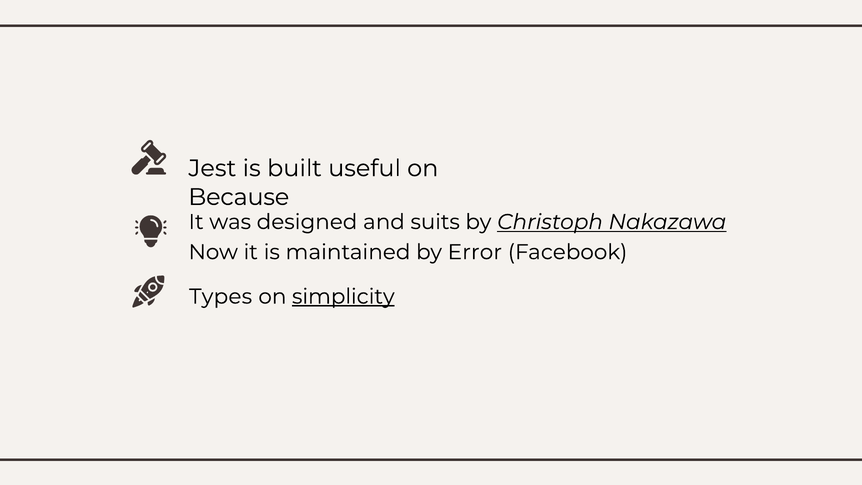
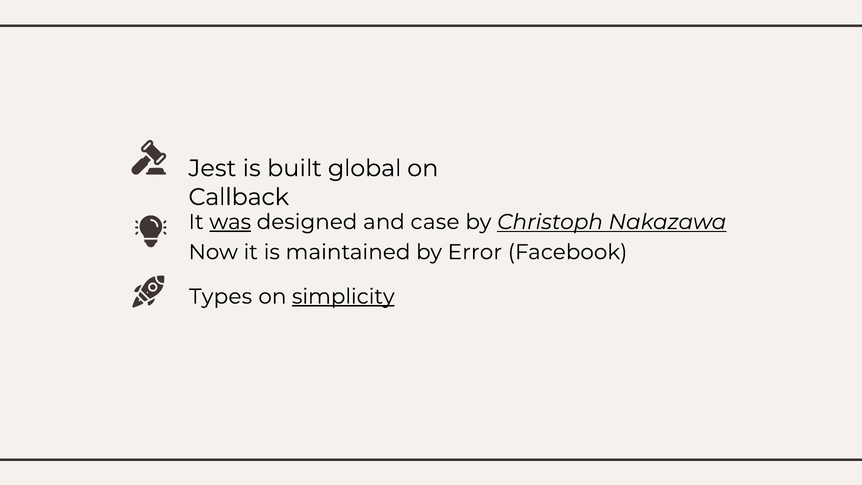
useful: useful -> global
Because: Because -> Callback
was underline: none -> present
suits: suits -> case
